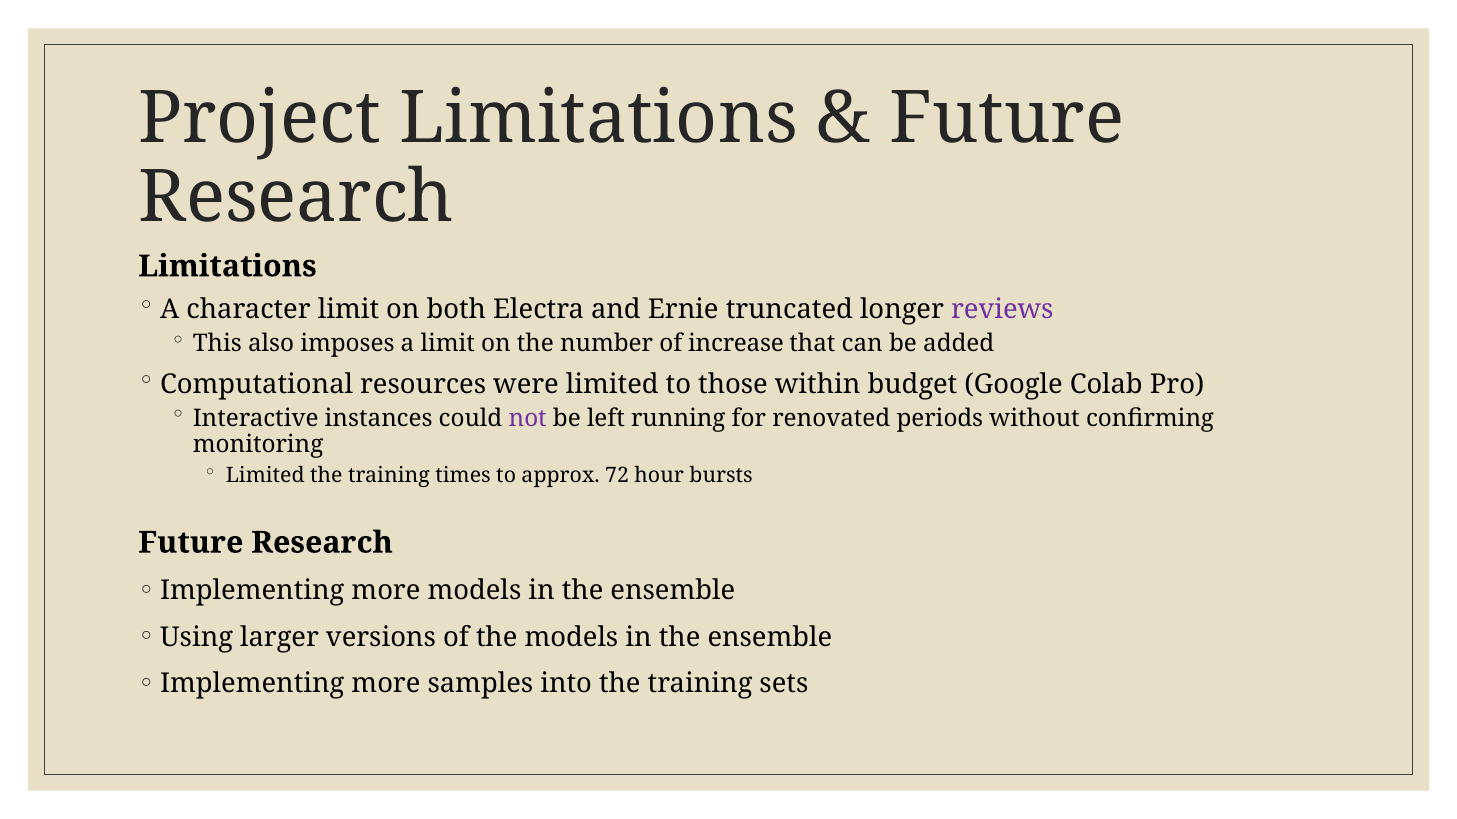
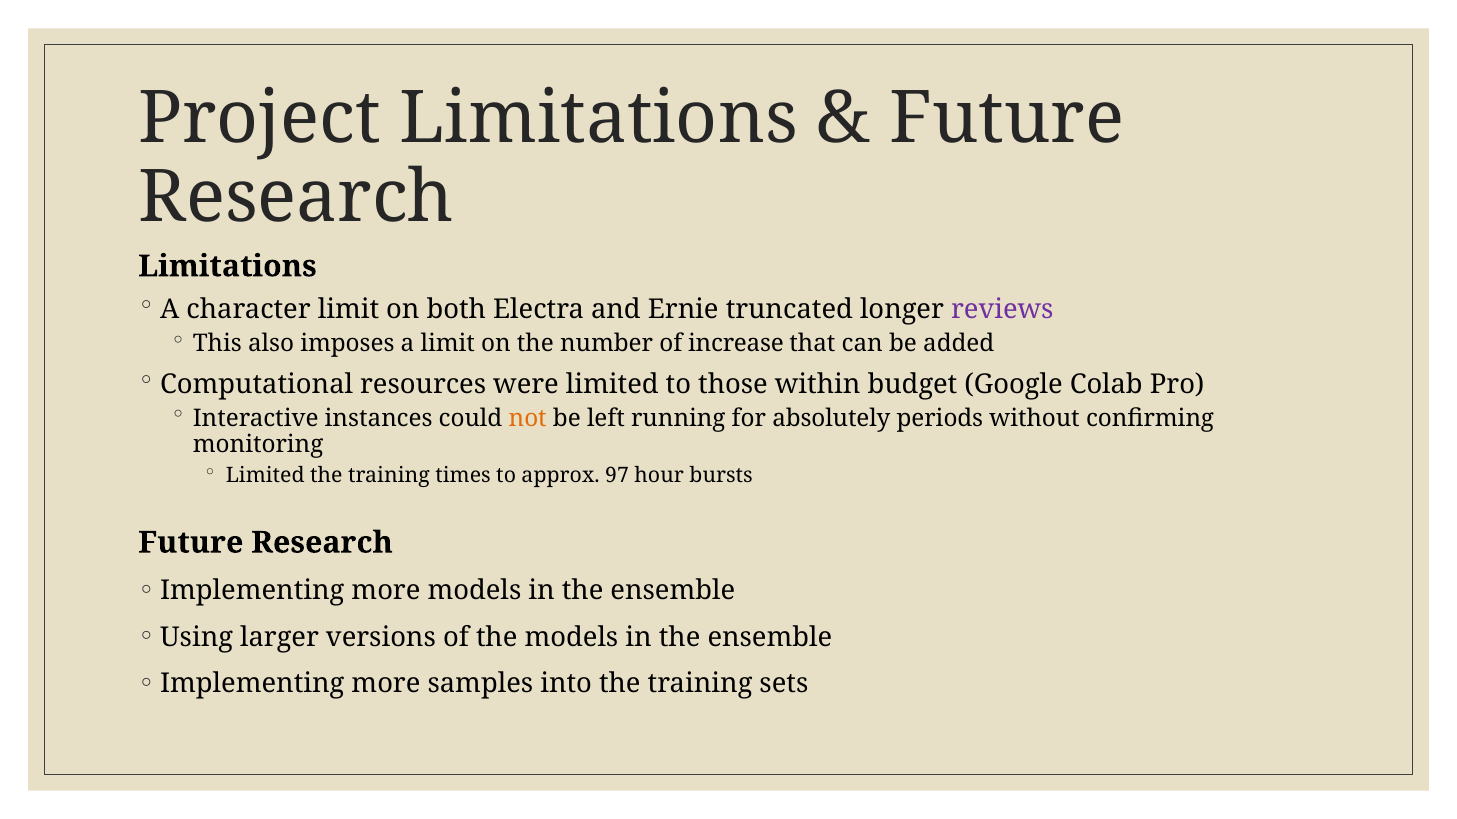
not colour: purple -> orange
renovated: renovated -> absolutely
72: 72 -> 97
